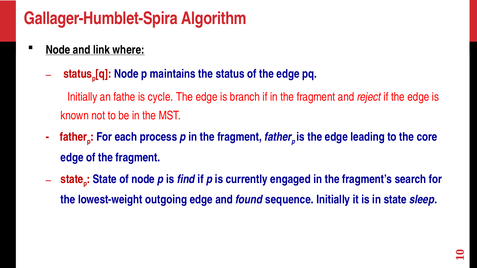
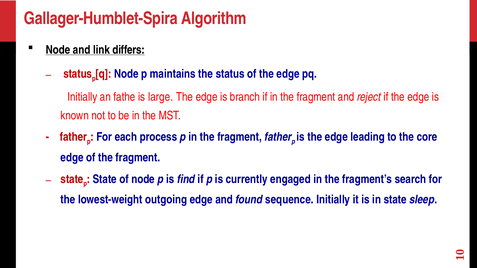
where: where -> differs
cycle: cycle -> large
